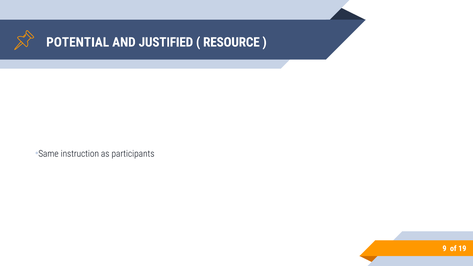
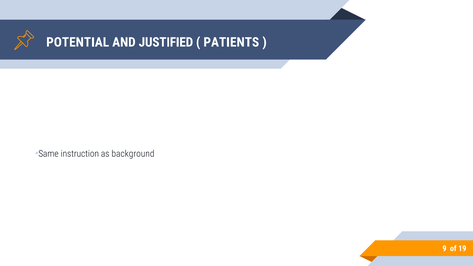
RESOURCE: RESOURCE -> PATIENTS
participants: participants -> background
